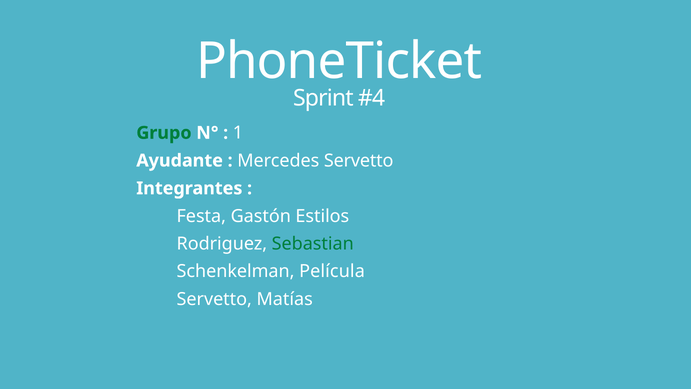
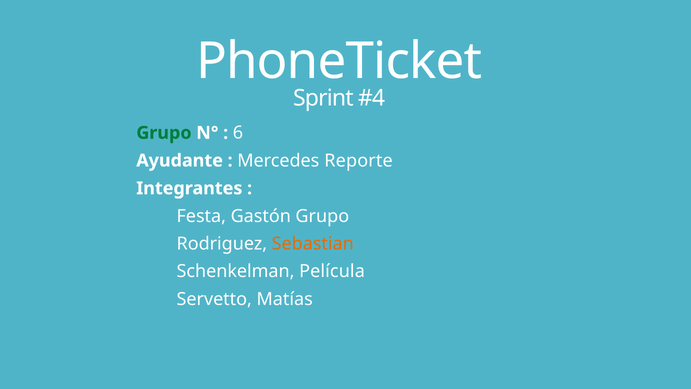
1: 1 -> 6
Mercedes Servetto: Servetto -> Reporte
Gastón Estilos: Estilos -> Grupo
Sebastian colour: green -> orange
